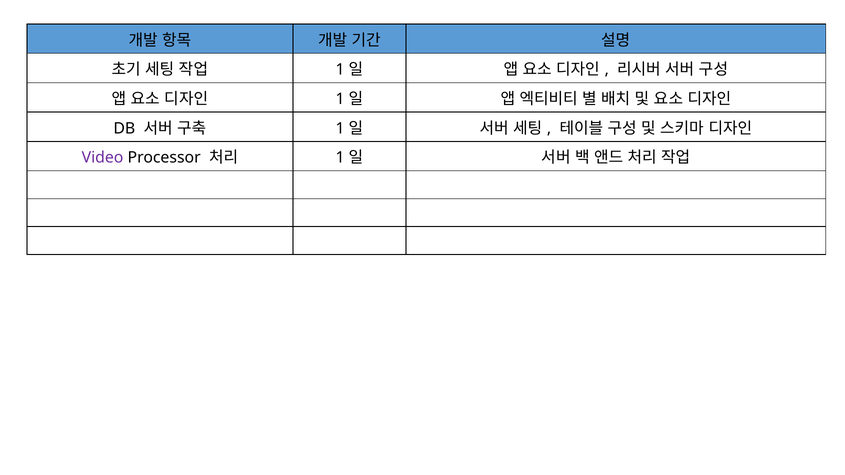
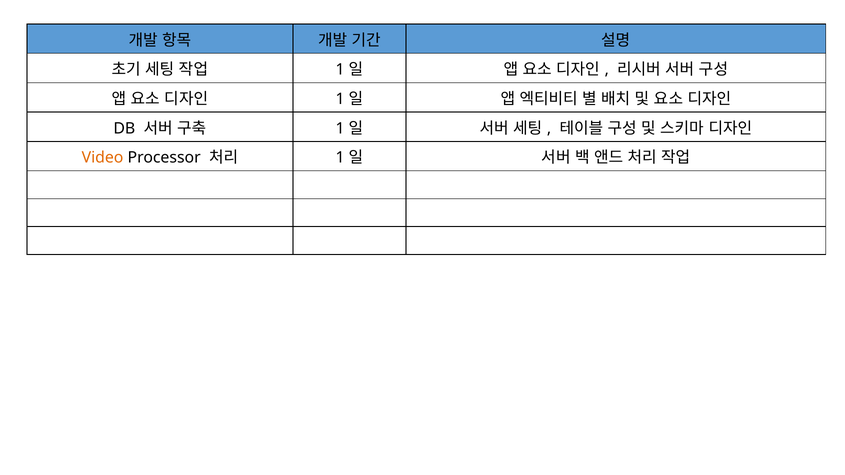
Video colour: purple -> orange
